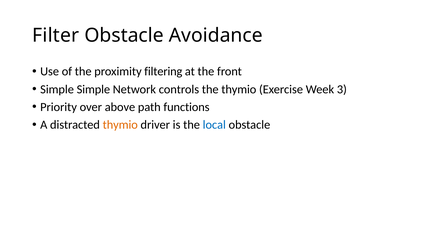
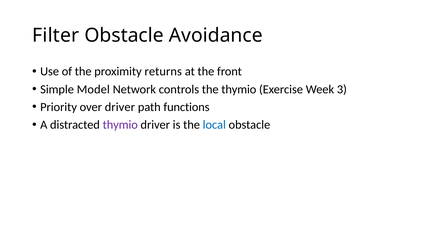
filtering: filtering -> returns
Simple Simple: Simple -> Model
over above: above -> driver
thymio at (120, 125) colour: orange -> purple
